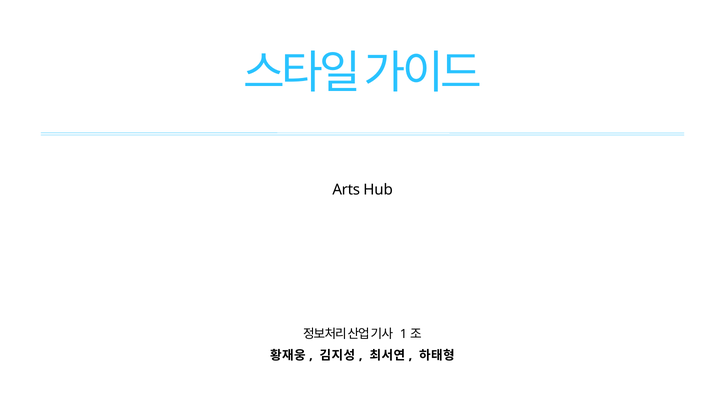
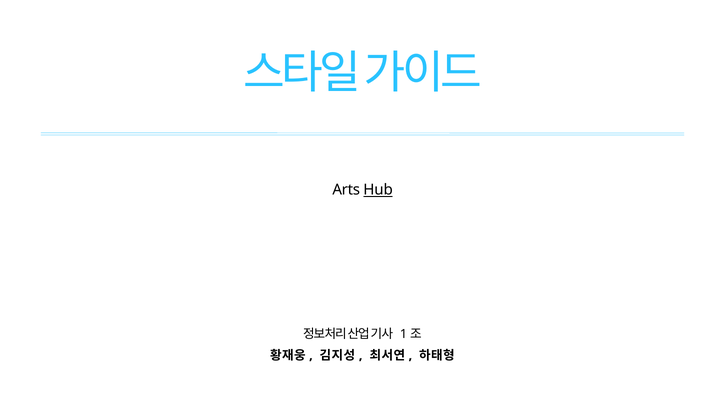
Hub underline: none -> present
